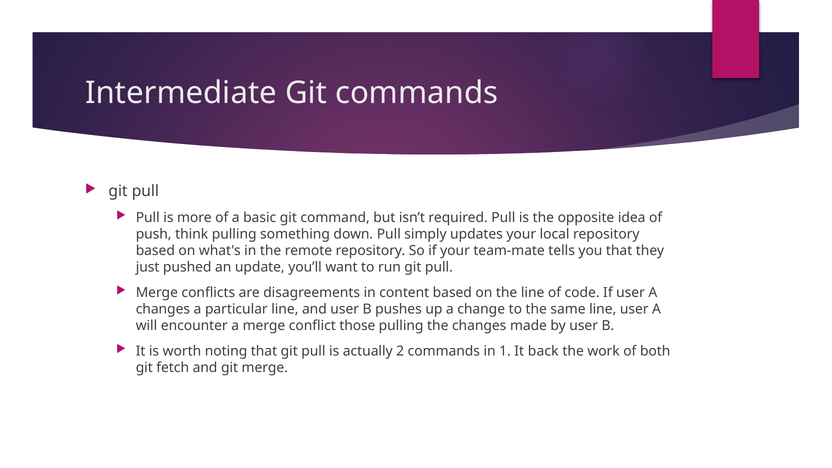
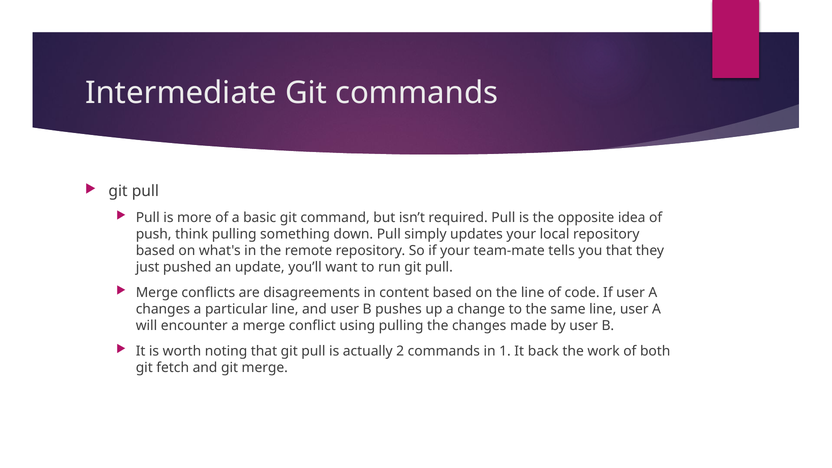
those: those -> using
